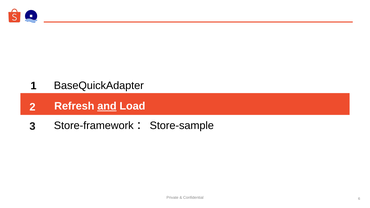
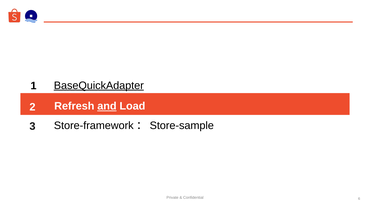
BaseQuickAdapter underline: none -> present
